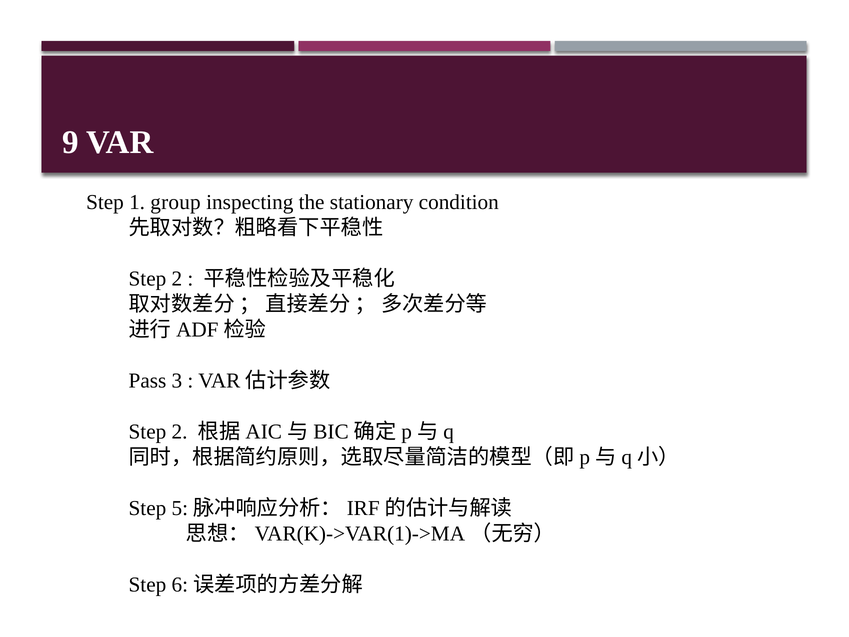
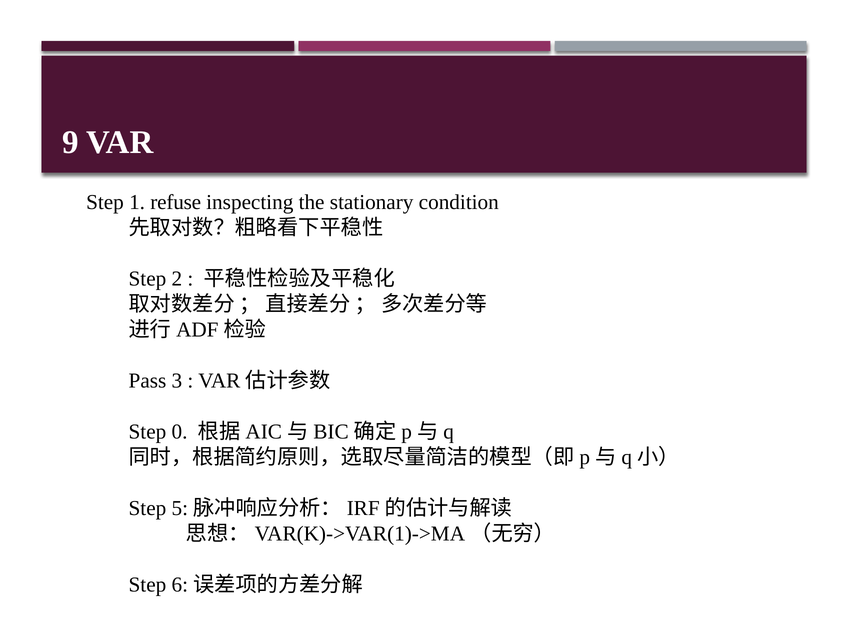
group: group -> refuse
2 at (180, 432): 2 -> 0
